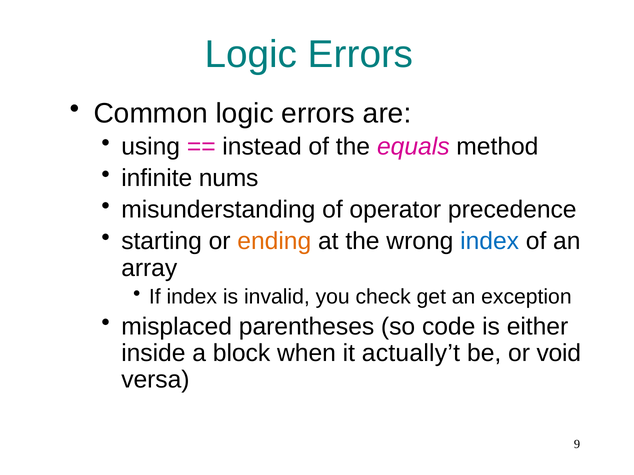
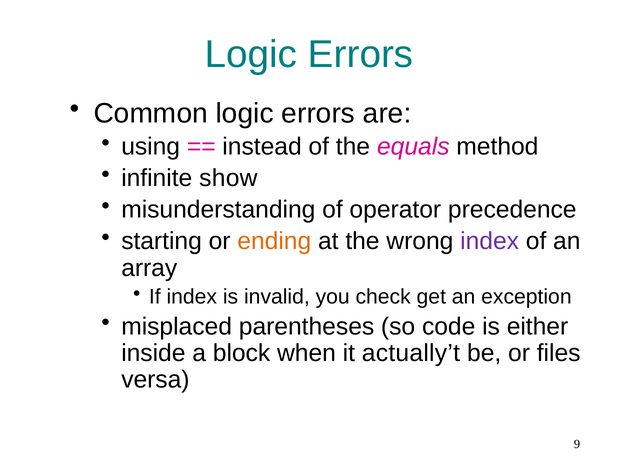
nums: nums -> show
index at (490, 242) colour: blue -> purple
void: void -> files
